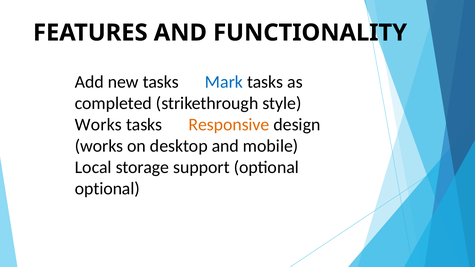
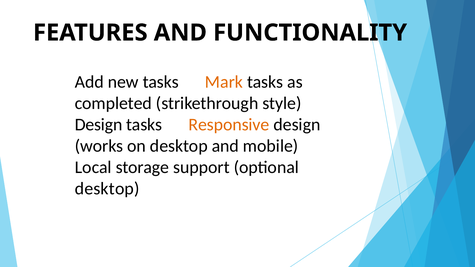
Mark colour: blue -> orange
Works at (98, 125): Works -> Design
optional at (107, 189): optional -> desktop
